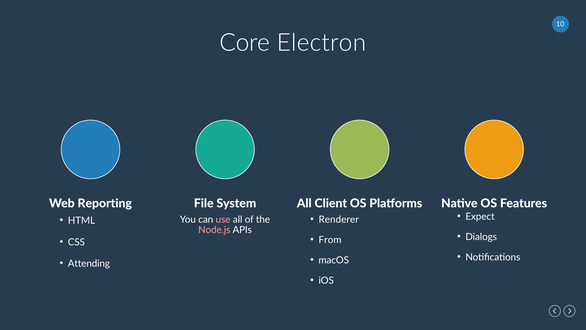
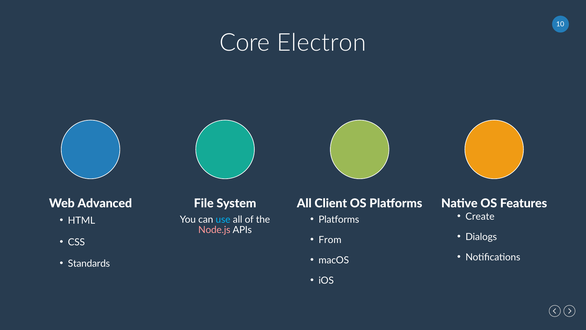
Reporting: Reporting -> Advanced
Expect: Expect -> Create
Renderer at (339, 219): Renderer -> Platforms
use colour: pink -> light blue
Attending: Attending -> Standards
